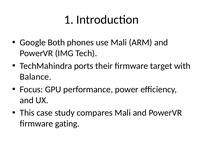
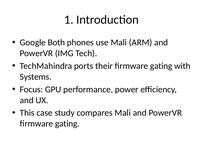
their firmware target: target -> gating
Balance: Balance -> Systems
